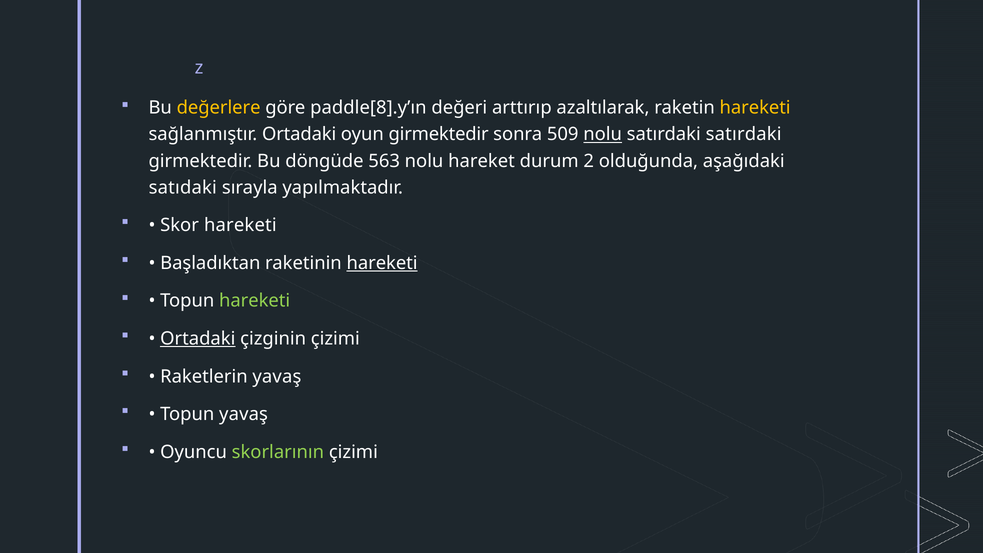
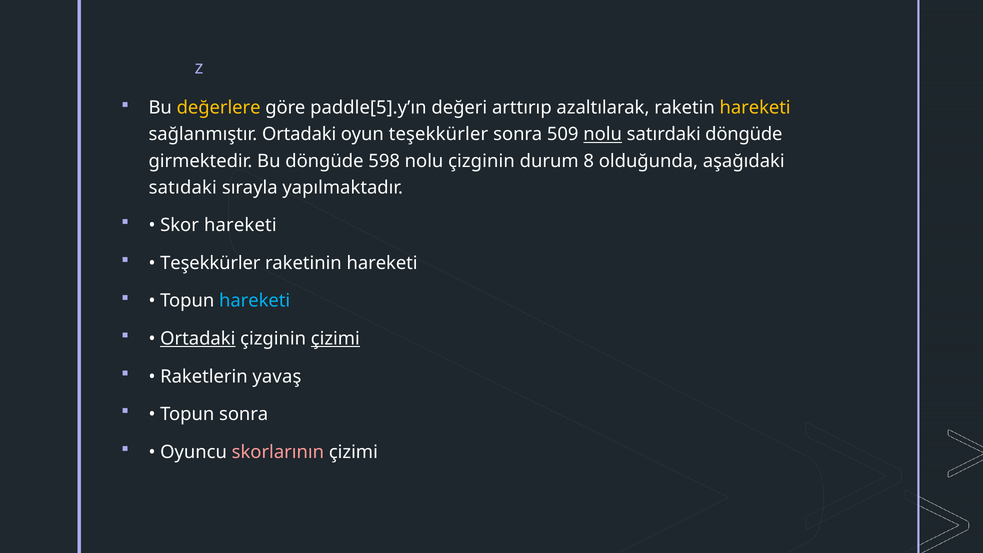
paddle[8].y’ın: paddle[8].y’ın -> paddle[5].y’ın
oyun girmektedir: girmektedir -> teşekkürler
satırdaki satırdaki: satırdaki -> döngüde
563: 563 -> 598
nolu hareket: hareket -> çizginin
2: 2 -> 8
Başladıktan at (210, 263): Başladıktan -> Teşekkürler
hareketi at (382, 263) underline: present -> none
hareketi at (255, 301) colour: light green -> light blue
çizimi at (335, 339) underline: none -> present
Topun yavaş: yavaş -> sonra
skorlarının colour: light green -> pink
